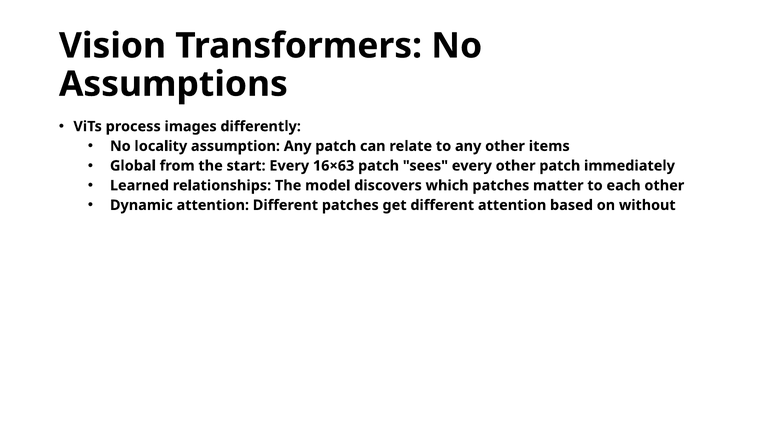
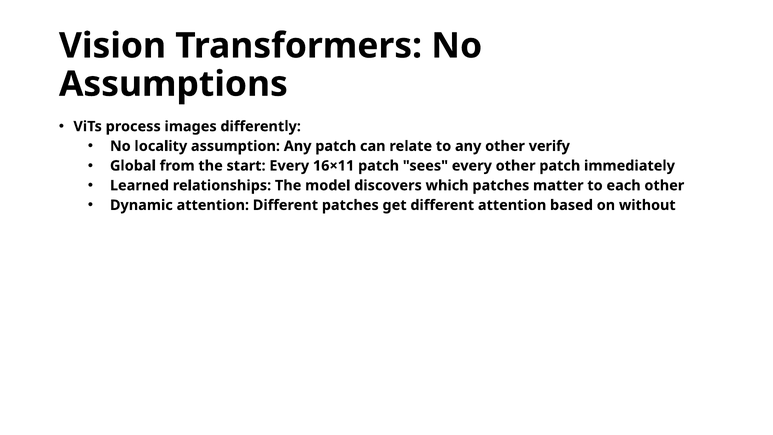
items: items -> verify
16×63: 16×63 -> 16×11
